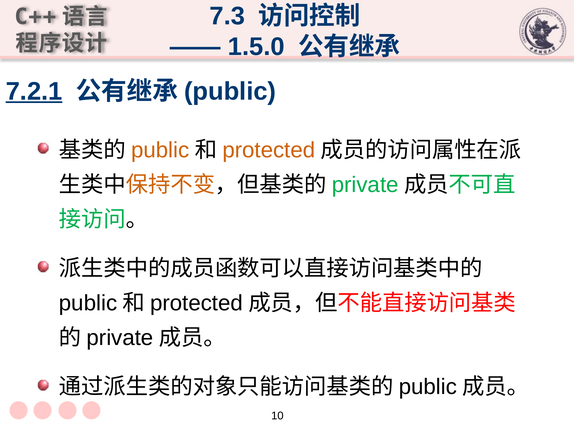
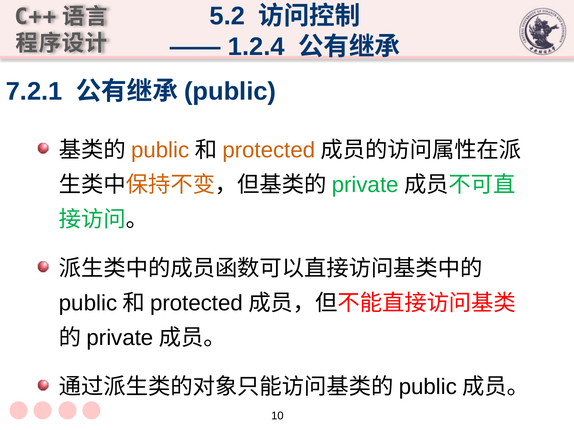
7.3: 7.3 -> 5.2
1.5.0: 1.5.0 -> 1.2.4
7.2.1 underline: present -> none
